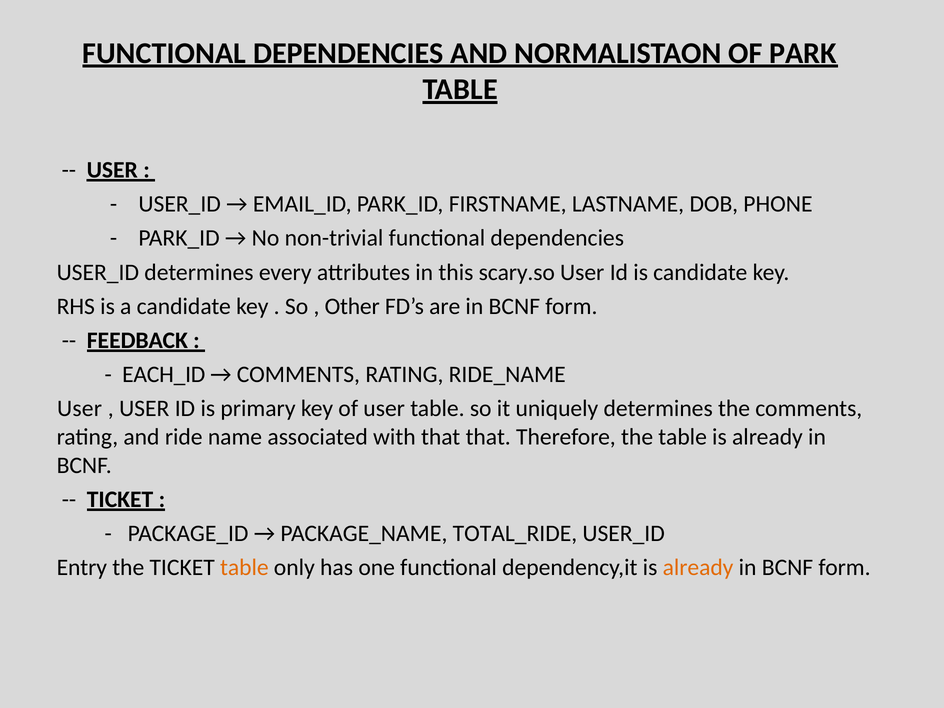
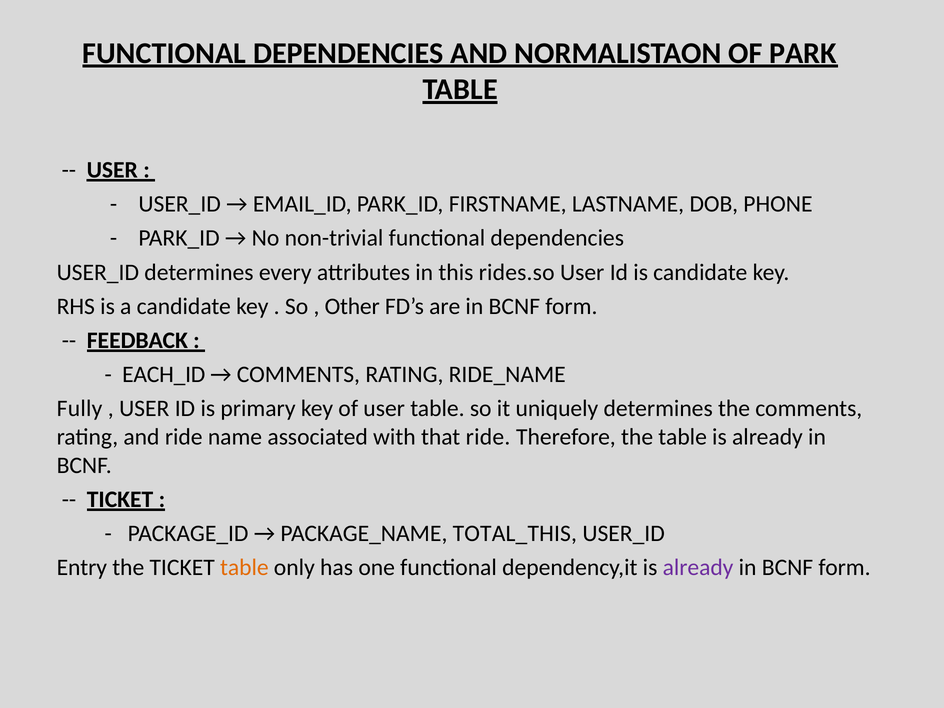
scary.so: scary.so -> rides.so
User at (80, 409): User -> Fully
that that: that -> ride
TOTAL_RIDE: TOTAL_RIDE -> TOTAL_THIS
already at (698, 567) colour: orange -> purple
